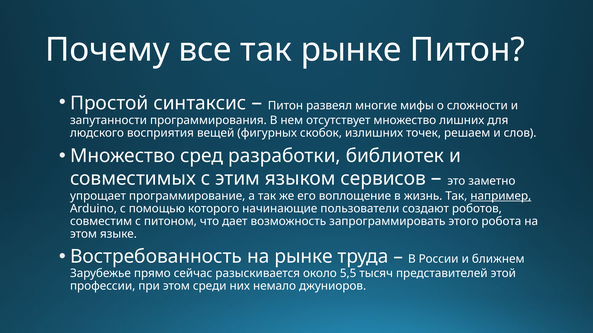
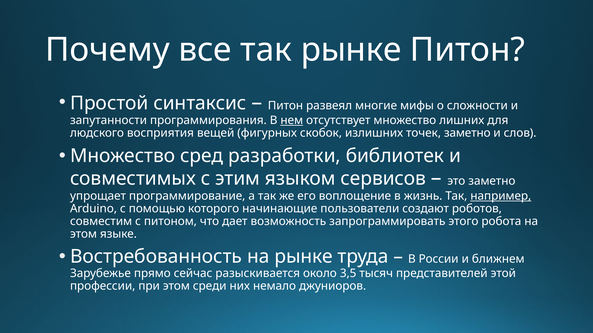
нем underline: none -> present
точек решаем: решаем -> заметно
5,5: 5,5 -> 3,5
